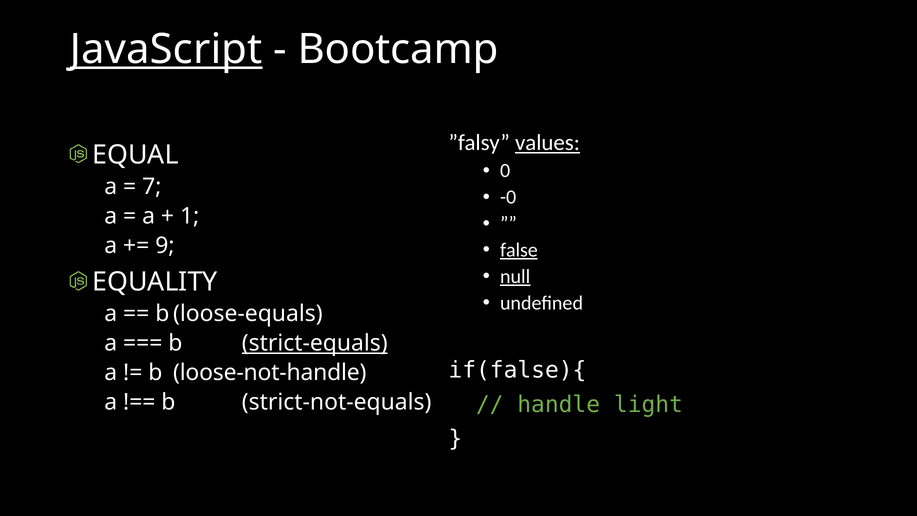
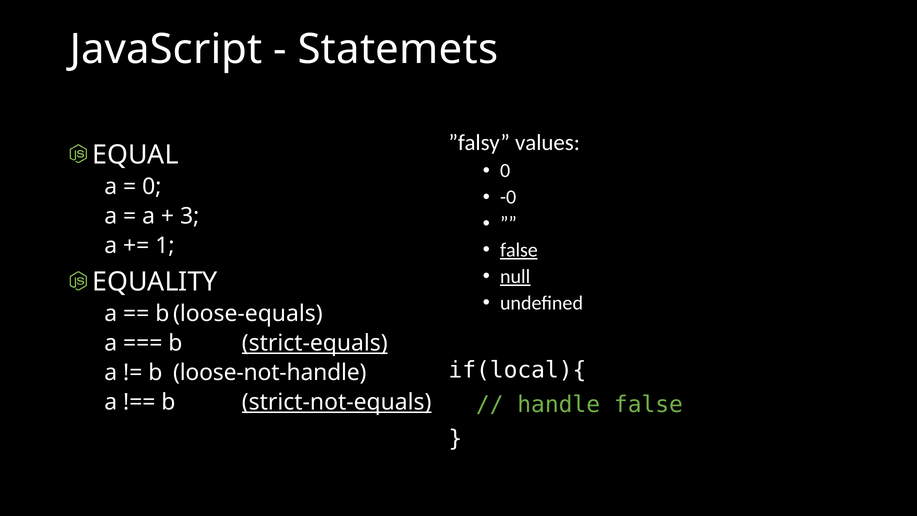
JavaScript underline: present -> none
Bootcamp: Bootcamp -> Statemets
values underline: present -> none
7 at (152, 187): 7 -> 0
1: 1 -> 3
9: 9 -> 1
if(false){: if(false){ -> if(local){
handle light: light -> false
strict-not-equals underline: none -> present
